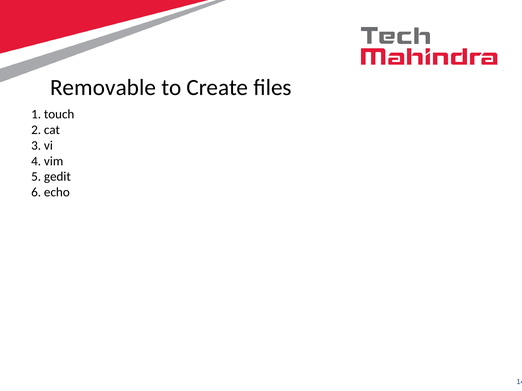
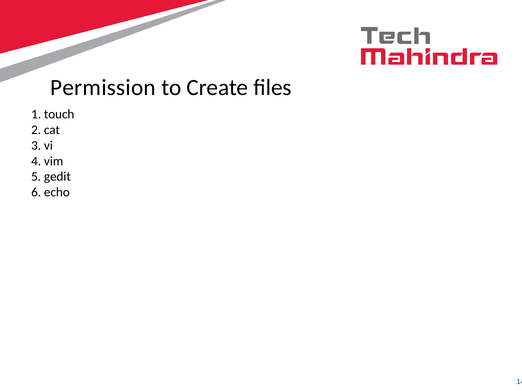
Removable: Removable -> Permission
